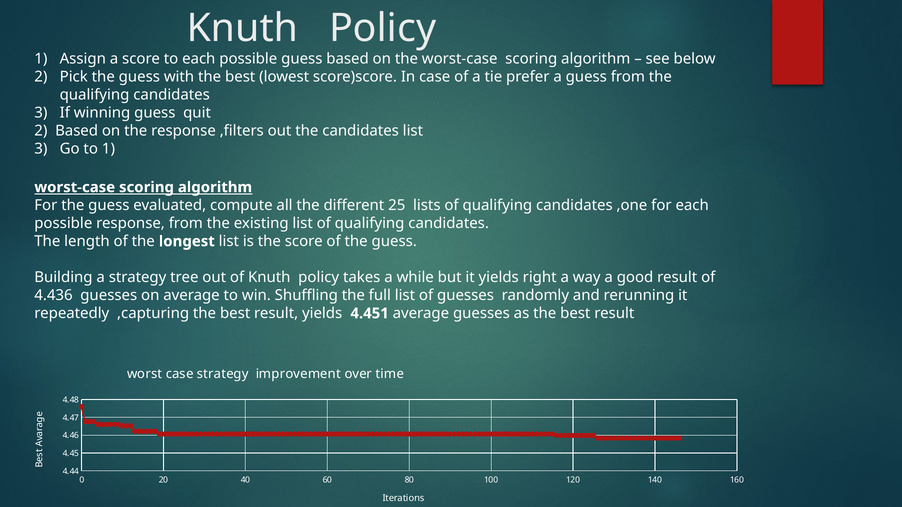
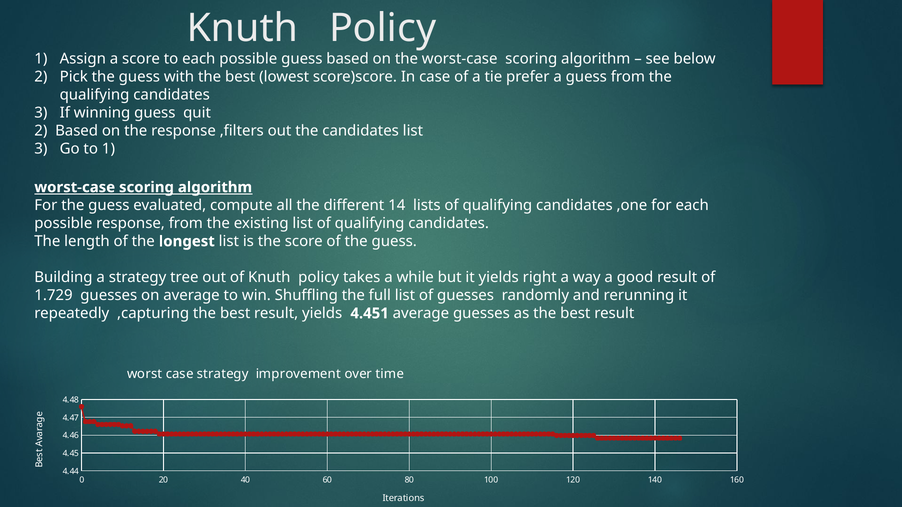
25: 25 -> 14
4.436: 4.436 -> 1.729
